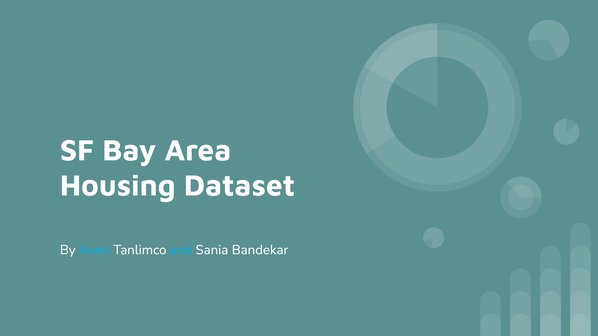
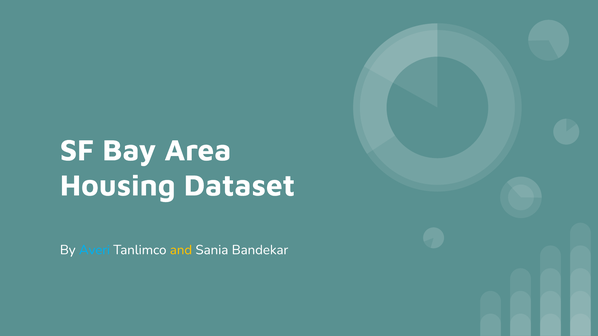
and colour: light blue -> yellow
